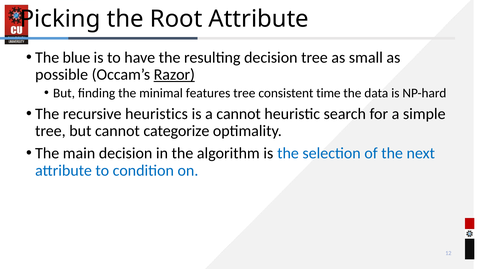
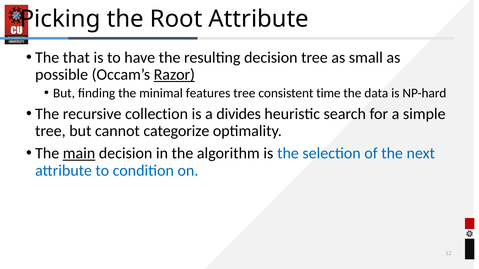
blue: blue -> that
heuristics: heuristics -> collection
a cannot: cannot -> divides
main underline: none -> present
